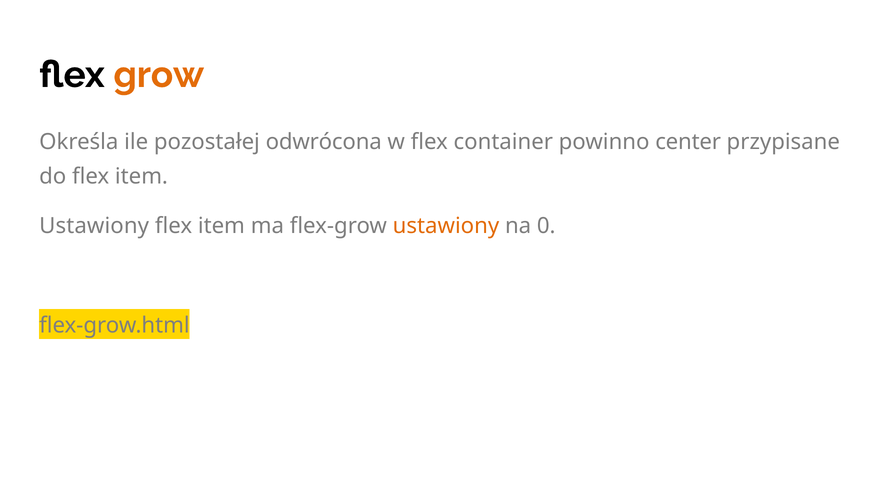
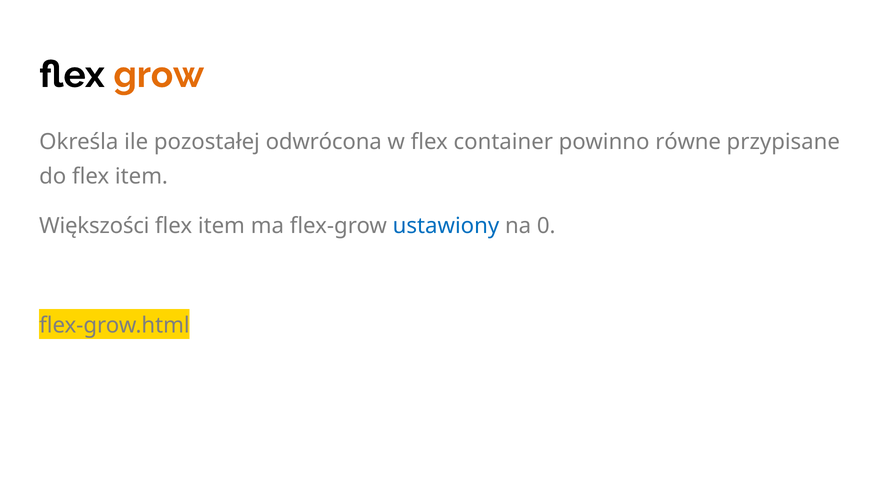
center: center -> równe
Ustawiony at (94, 226): Ustawiony -> Większości
ustawiony at (446, 226) colour: orange -> blue
